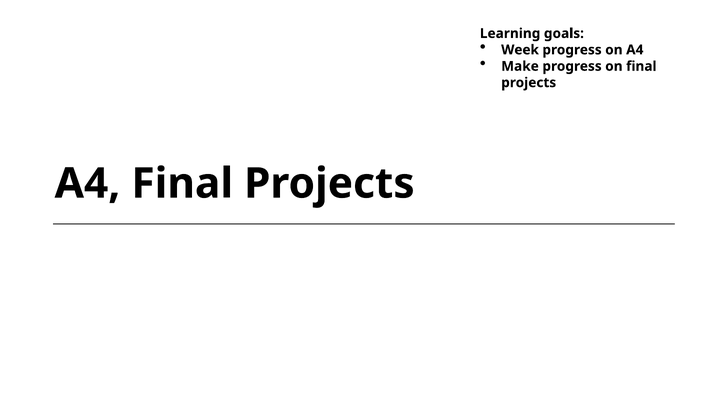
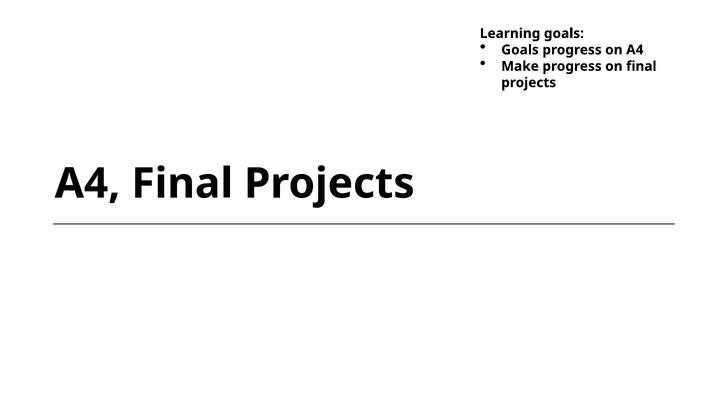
Week at (520, 50): Week -> Goals
